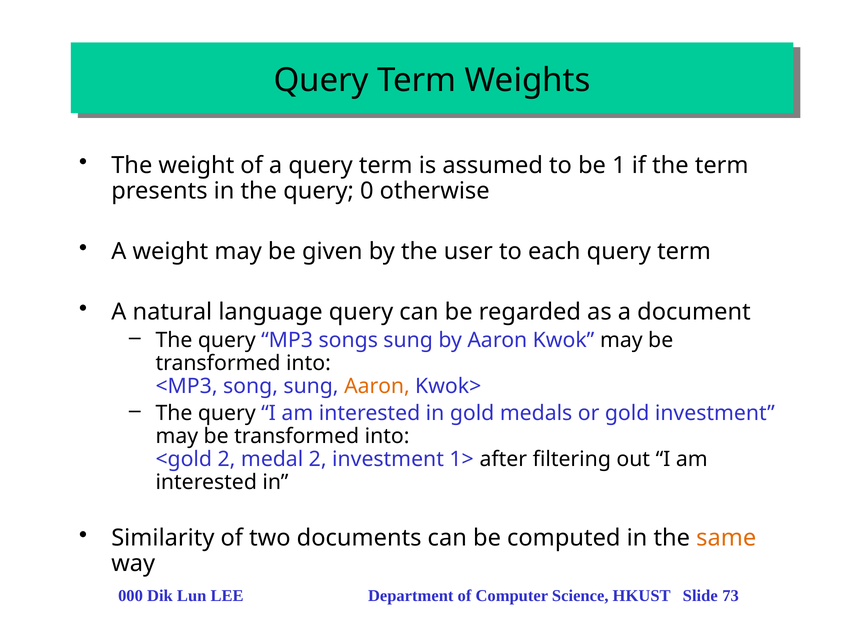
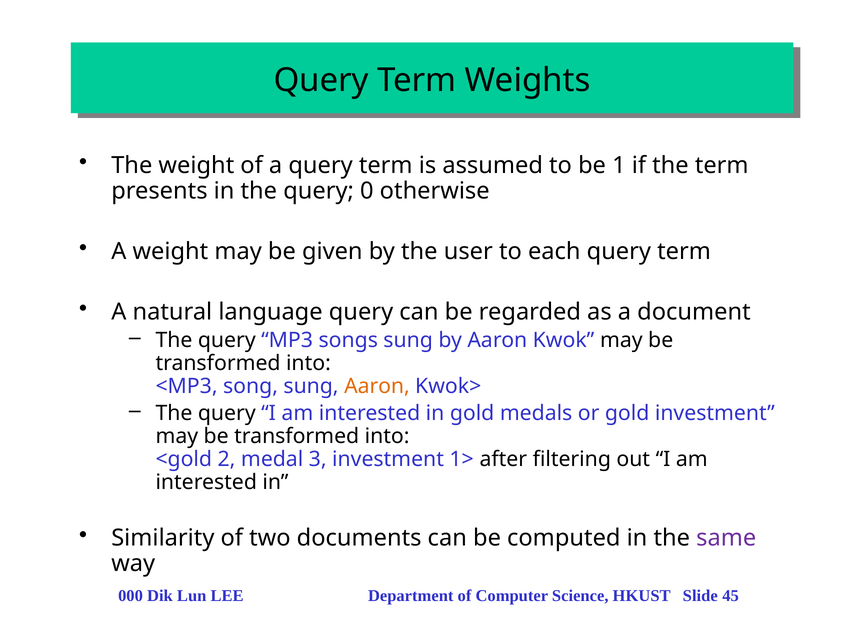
medal 2: 2 -> 3
same colour: orange -> purple
73: 73 -> 45
